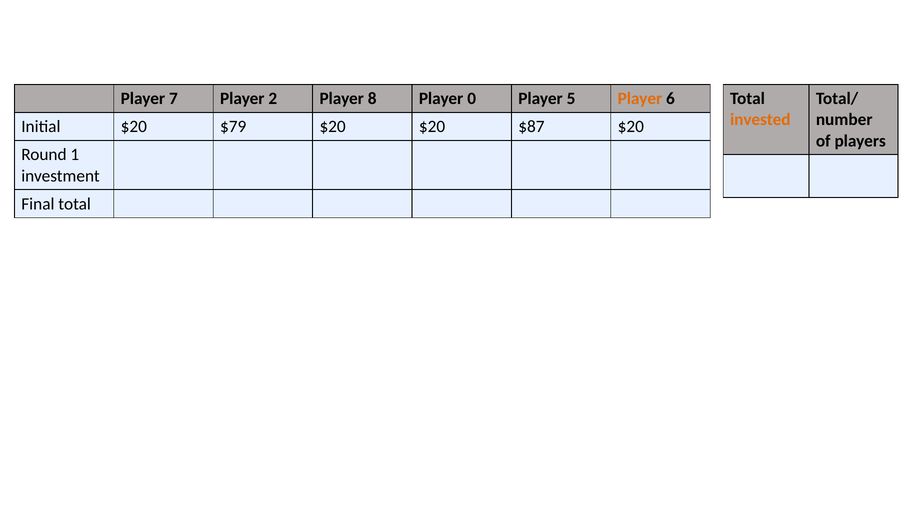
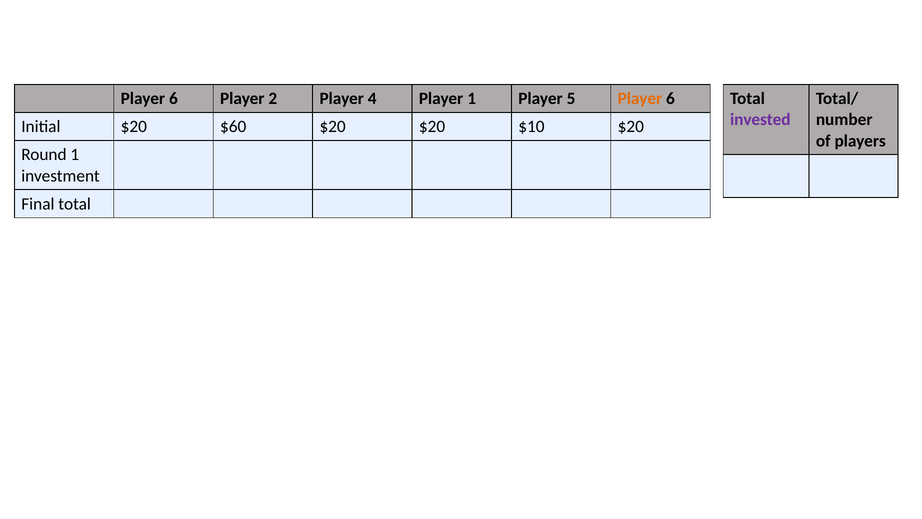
7 at (173, 99): 7 -> 6
8: 8 -> 4
Player 0: 0 -> 1
invested colour: orange -> purple
$79: $79 -> $60
$87: $87 -> $10
